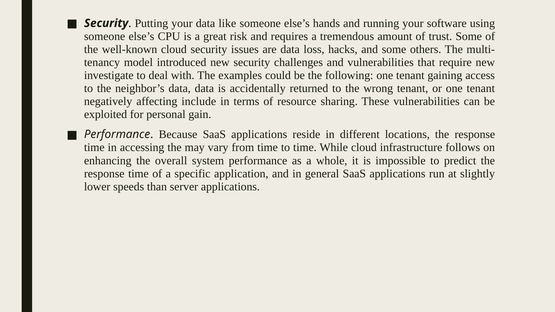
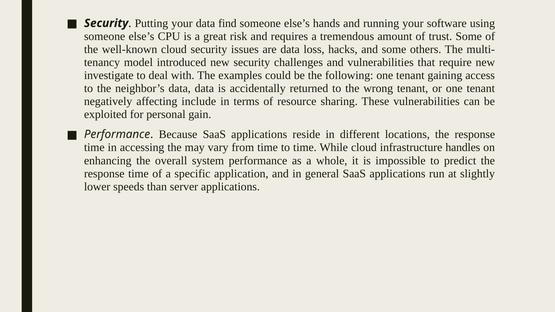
like: like -> find
follows: follows -> handles
